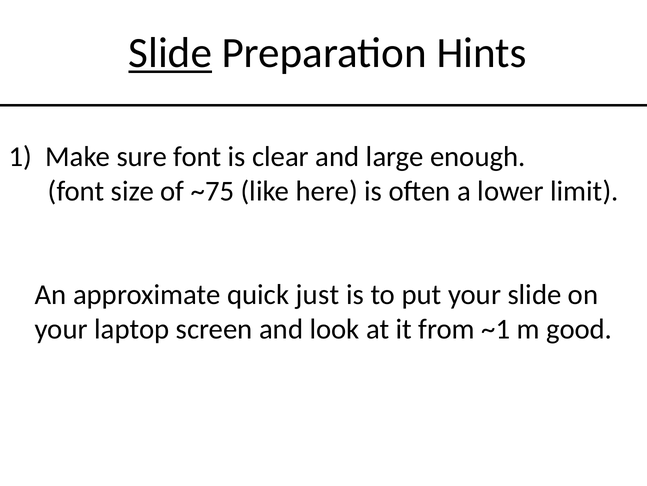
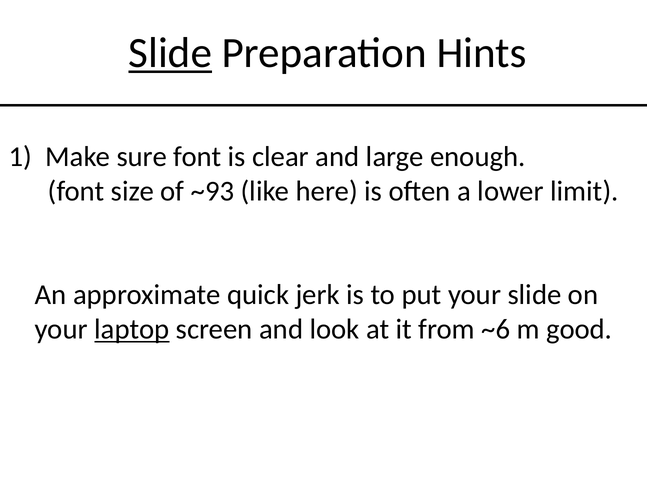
~75: ~75 -> ~93
just: just -> jerk
laptop underline: none -> present
~1: ~1 -> ~6
